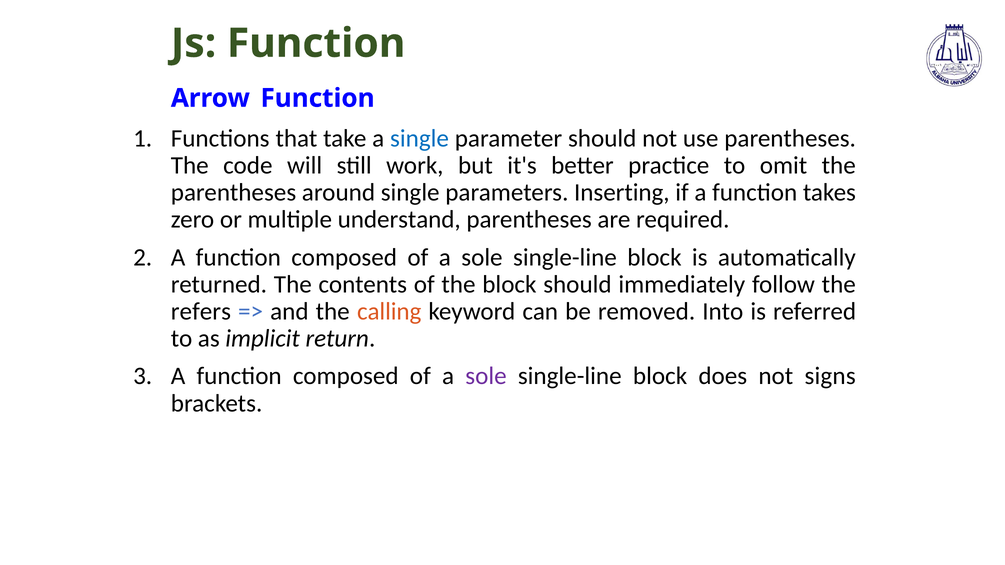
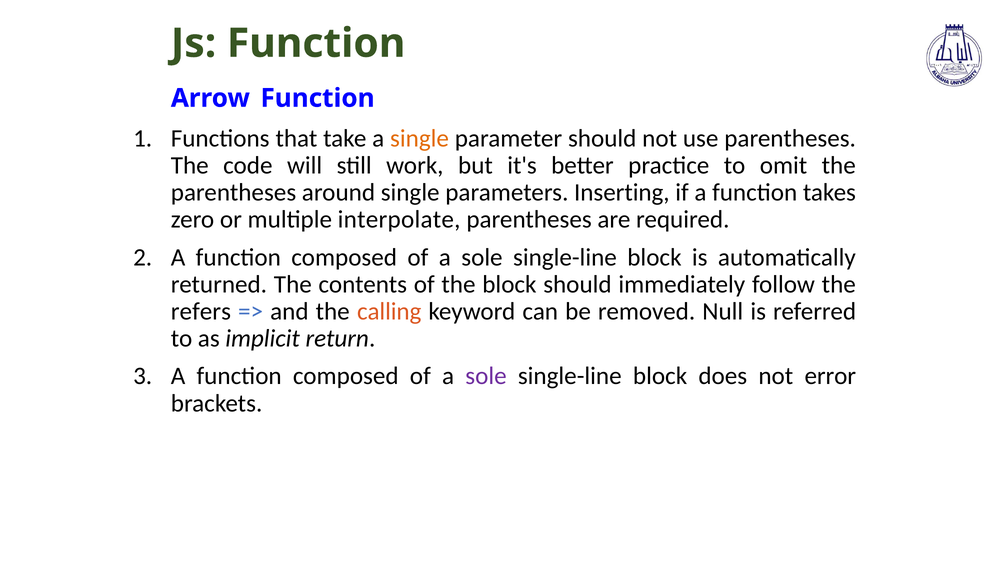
single at (420, 138) colour: blue -> orange
understand: understand -> interpolate
Into: Into -> Null
signs: signs -> error
